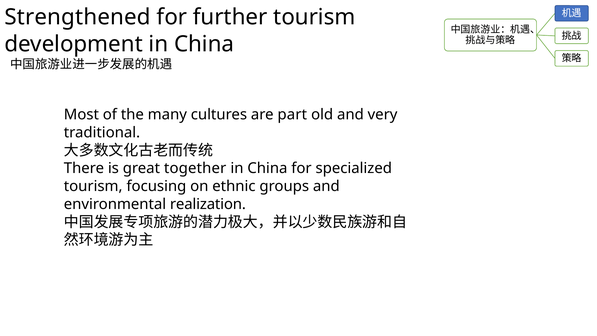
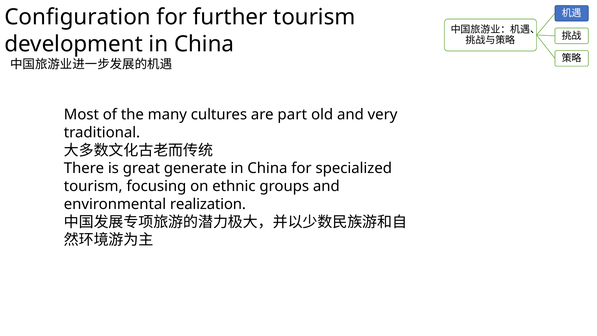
Strengthened: Strengthened -> Configuration
together: together -> generate
